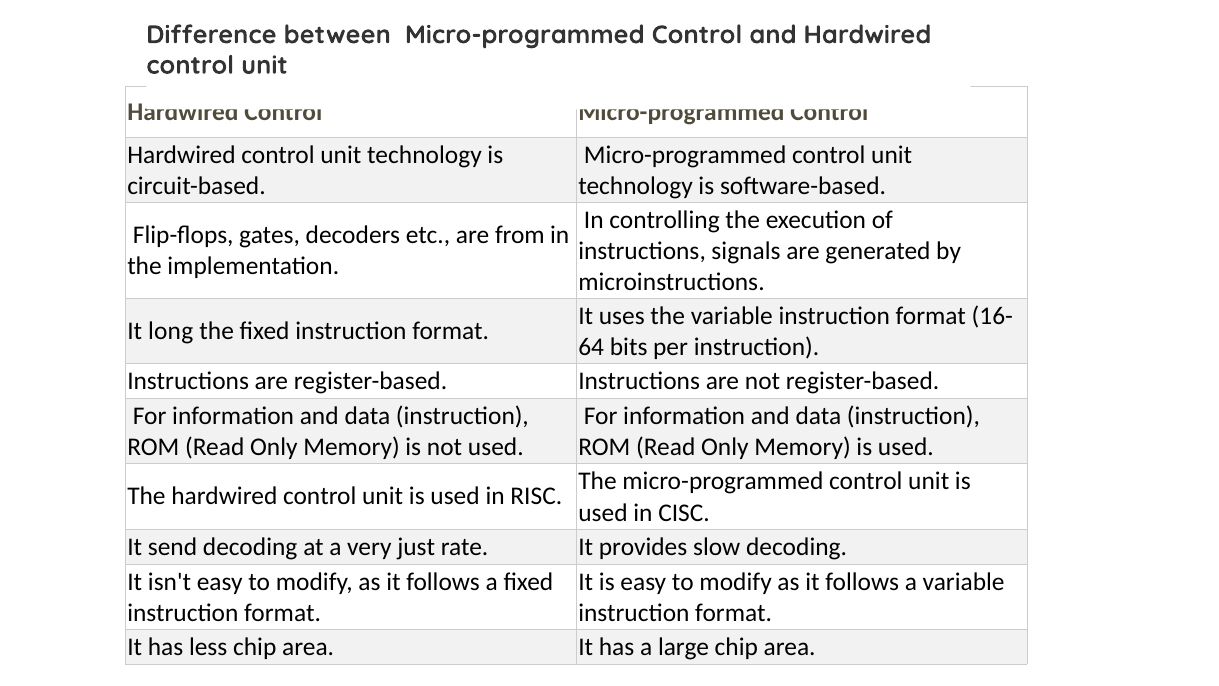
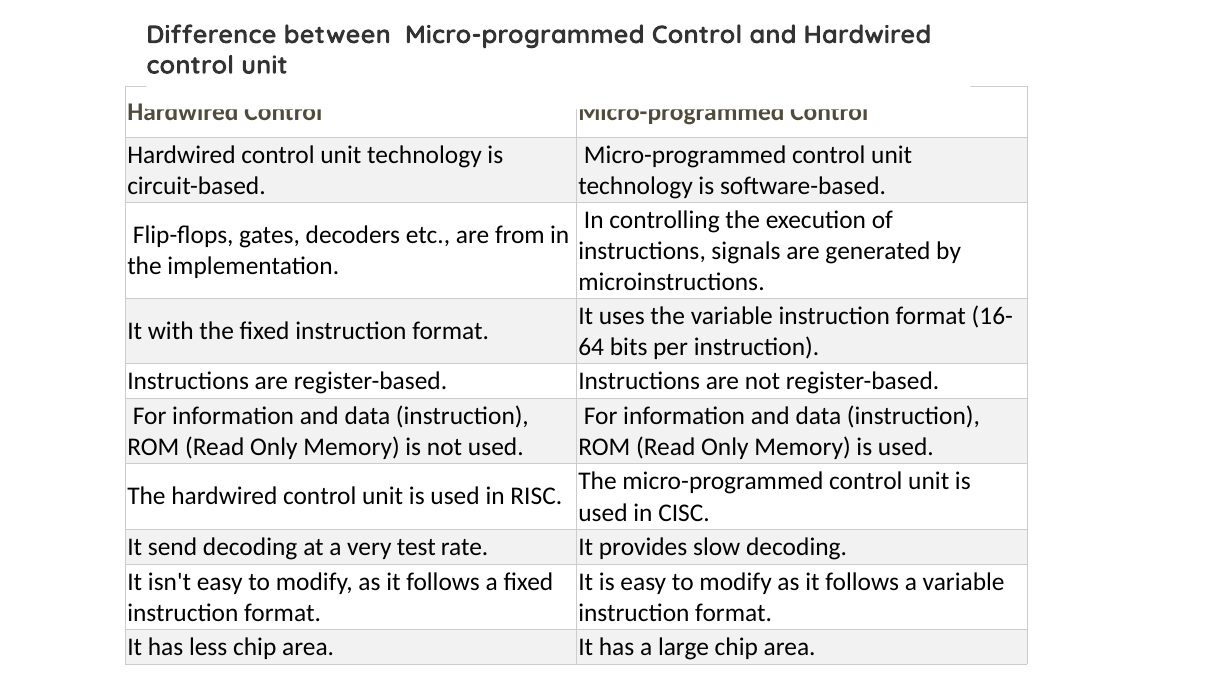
long: long -> with
just: just -> test
